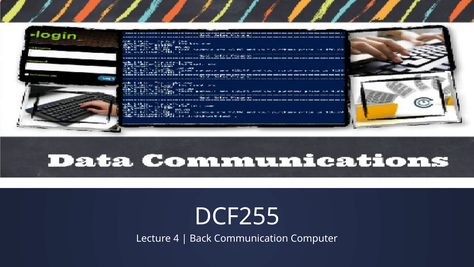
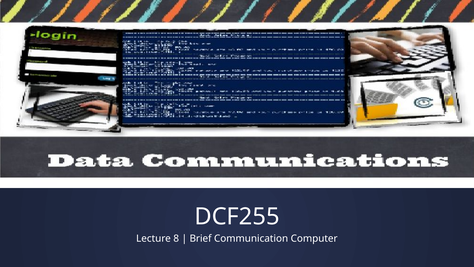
4: 4 -> 8
Back: Back -> Brief
